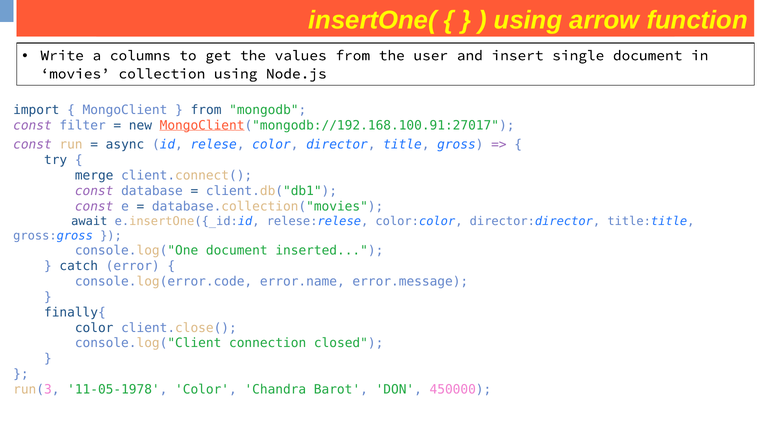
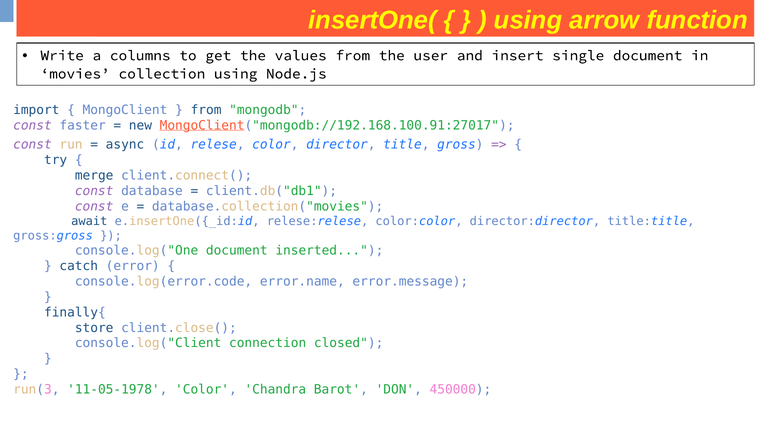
filter: filter -> faster
color at (94, 328): color -> store
